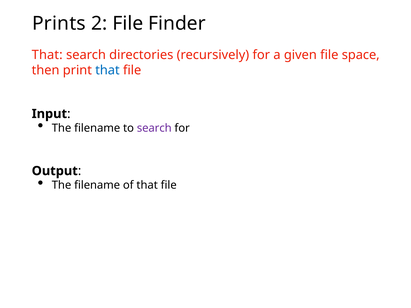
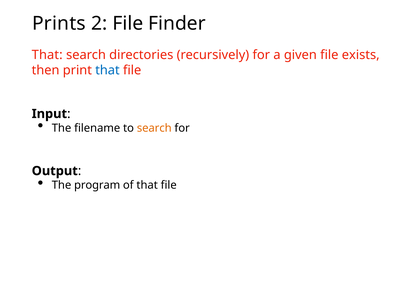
space: space -> exists
search at (154, 128) colour: purple -> orange
filename at (97, 185): filename -> program
